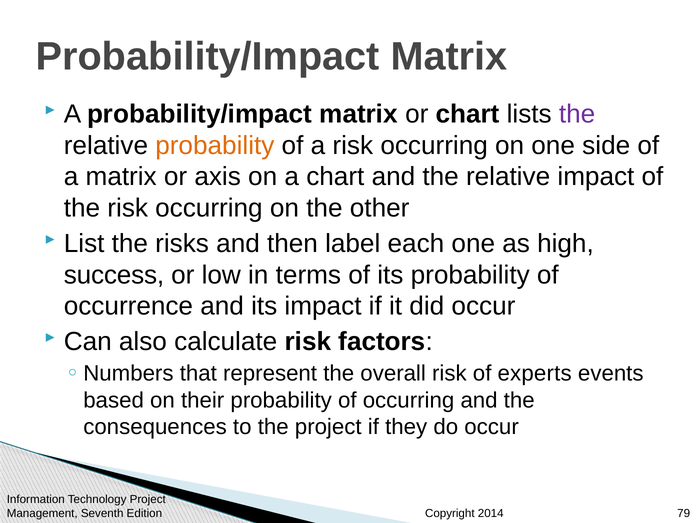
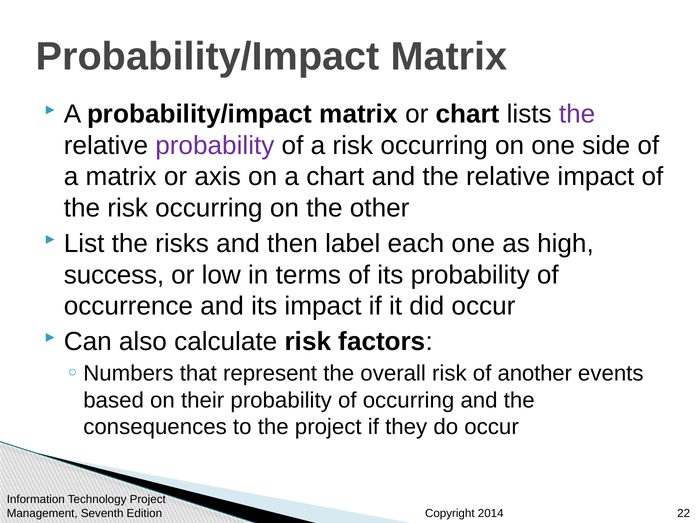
probability at (215, 145) colour: orange -> purple
experts: experts -> another
79: 79 -> 22
